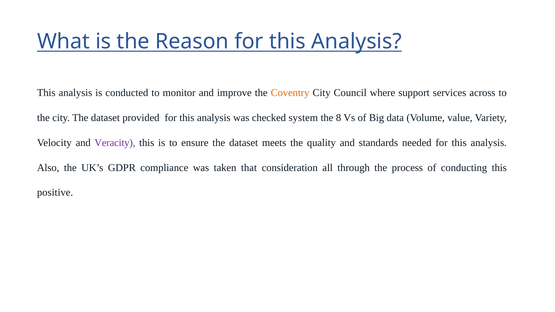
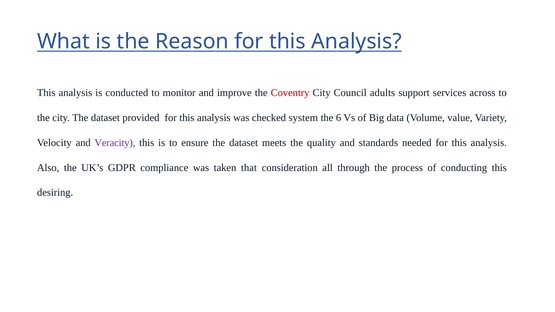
Coventry colour: orange -> red
where: where -> adults
8: 8 -> 6
positive: positive -> desiring
